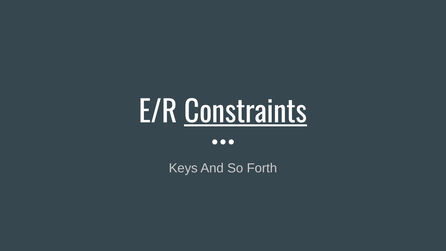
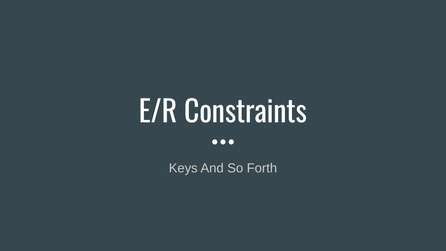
Constraints underline: present -> none
